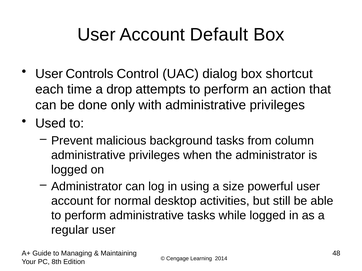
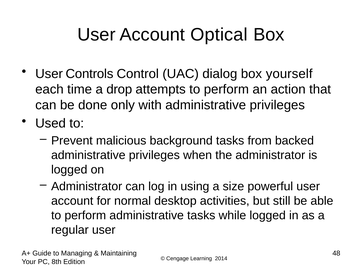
Default: Default -> Optical
shortcut: shortcut -> yourself
column: column -> backed
